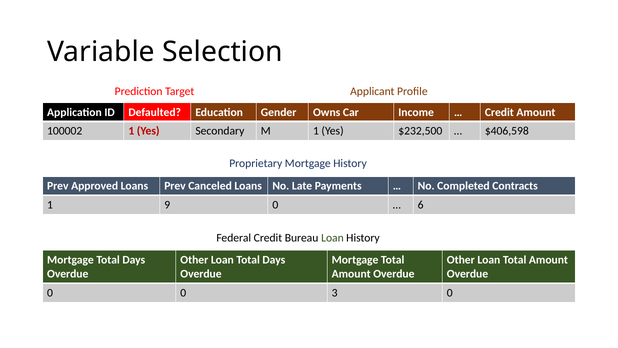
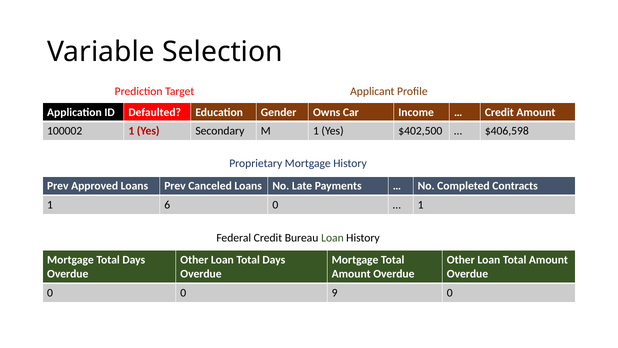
$232,500: $232,500 -> $402,500
9: 9 -> 6
6 at (421, 205): 6 -> 1
3: 3 -> 9
